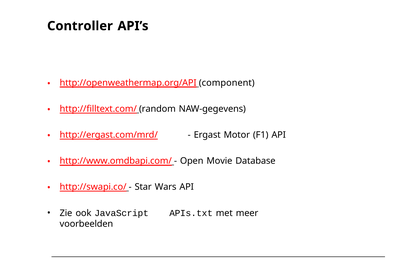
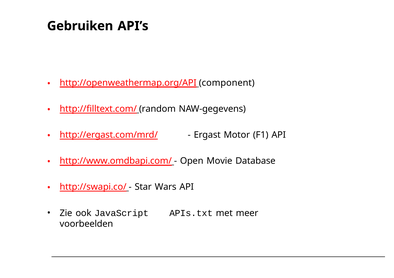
Controller: Controller -> Gebruiken
